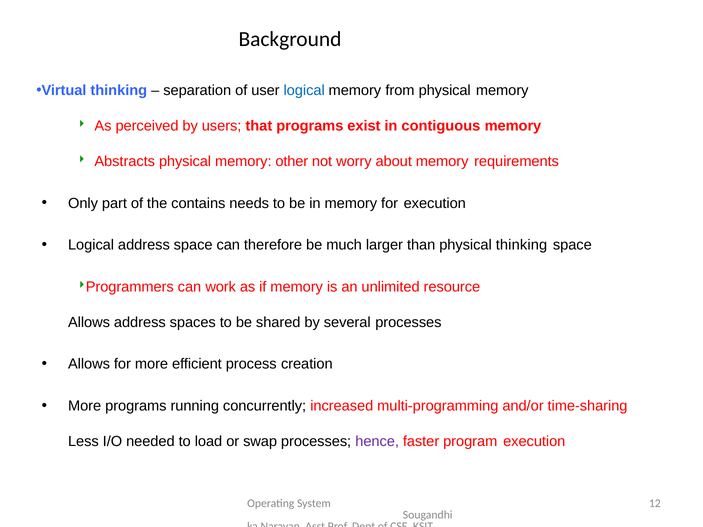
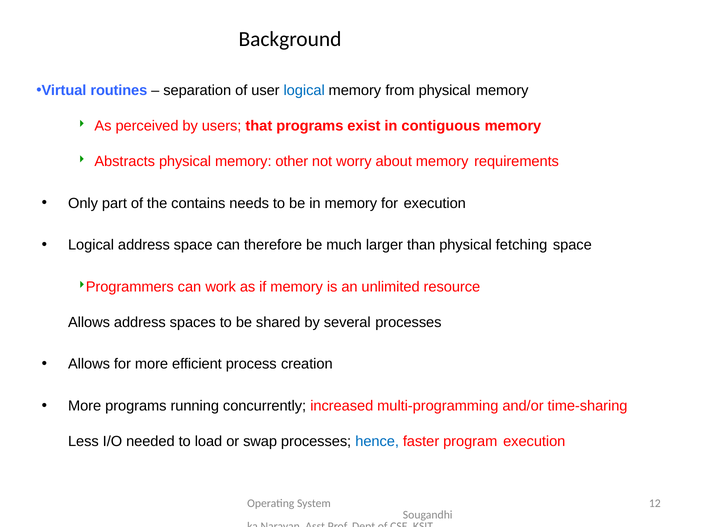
Virtual thinking: thinking -> routines
physical thinking: thinking -> fetching
hence colour: purple -> blue
